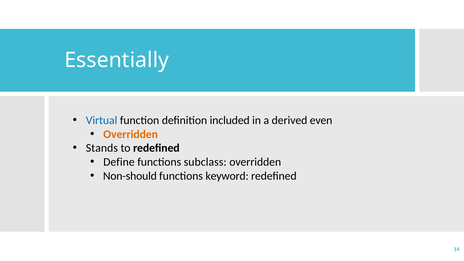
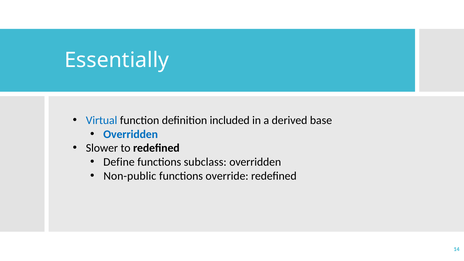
even: even -> base
Overridden at (131, 134) colour: orange -> blue
Stands: Stands -> Slower
Non-should: Non-should -> Non-public
keyword: keyword -> override
